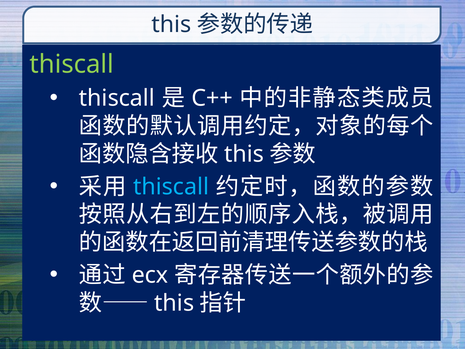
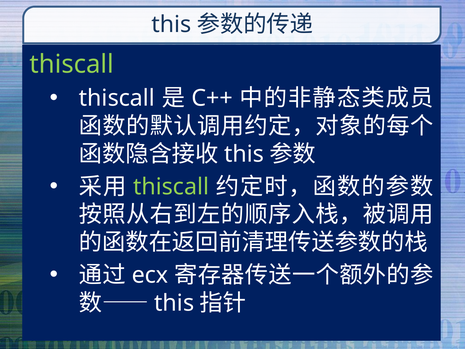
thiscall at (171, 187) colour: light blue -> light green
